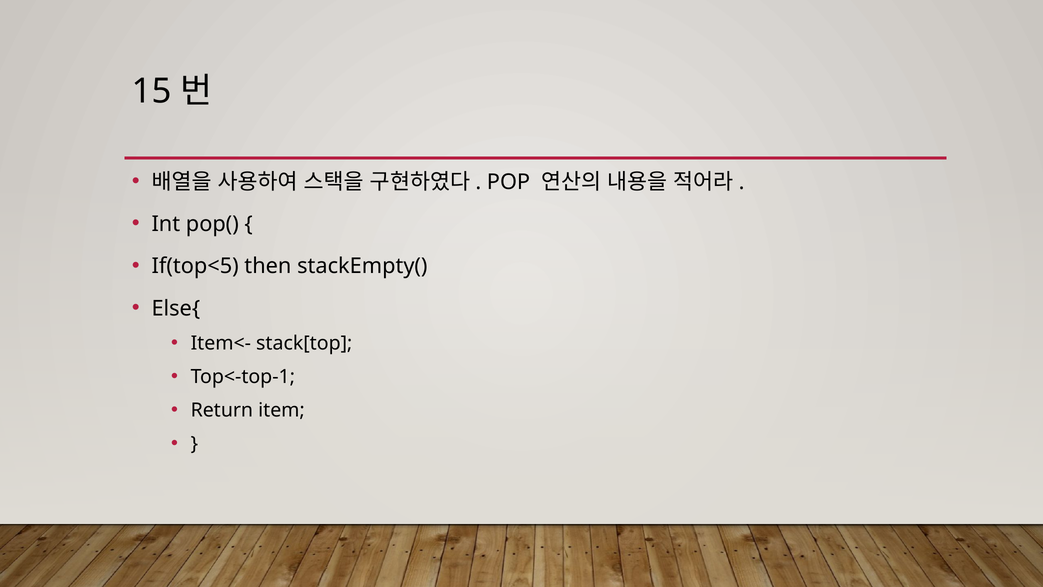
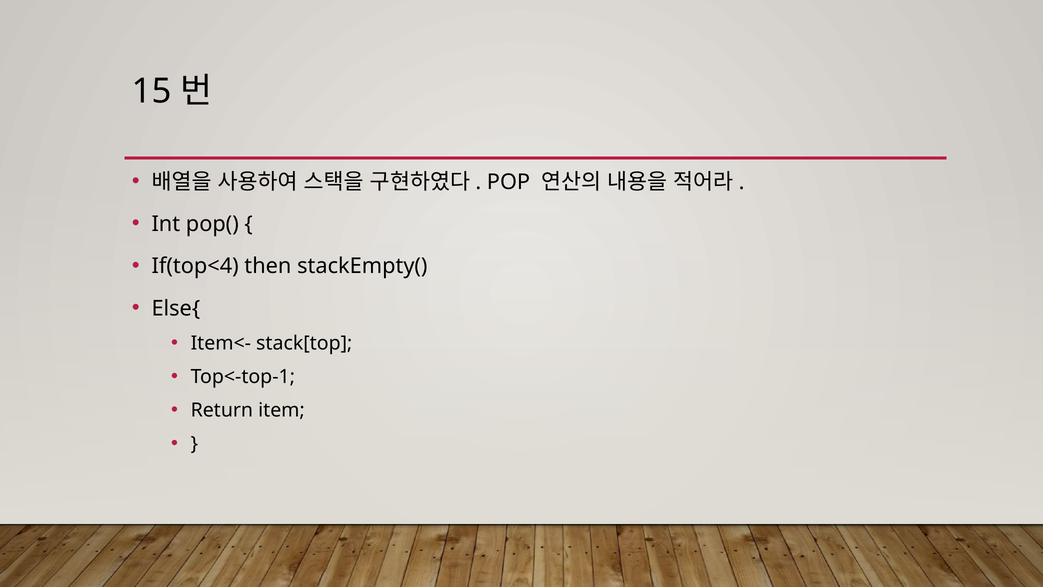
If(top<5: If(top<5 -> If(top<4
